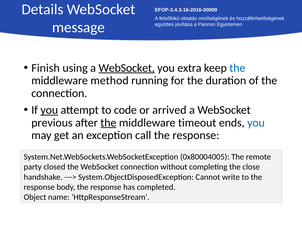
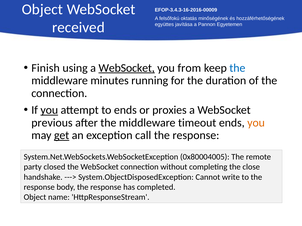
Details at (42, 9): Details -> Object
message: message -> received
extra: extra -> from
method: method -> minutes
to code: code -> ends
arrived: arrived -> proxies
the at (108, 123) underline: present -> none
you at (256, 123) colour: blue -> orange
get underline: none -> present
